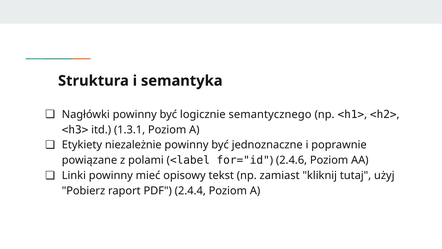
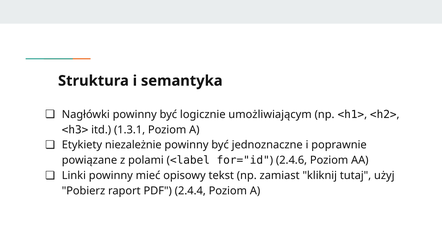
semantycznego: semantycznego -> umożliwiającym
